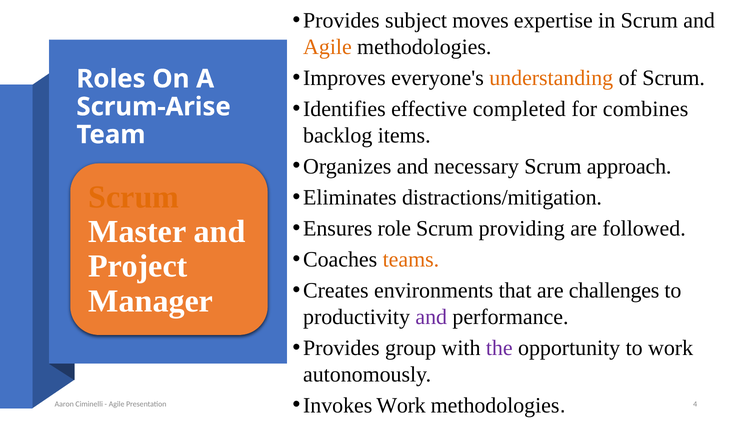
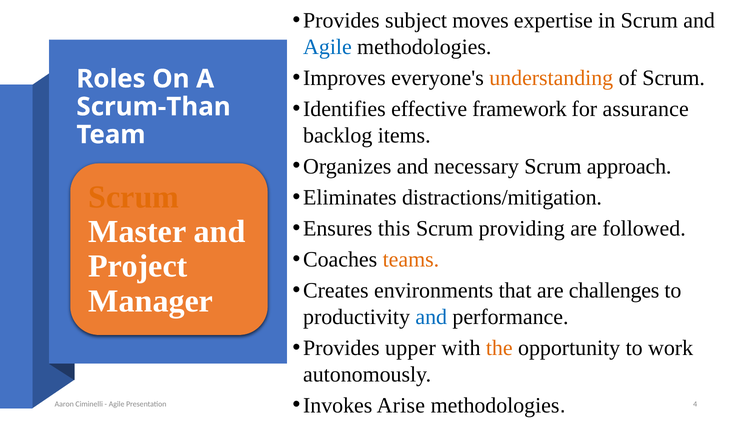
Agile at (327, 47) colour: orange -> blue
completed: completed -> framework
combines: combines -> assurance
Scrum-Arise: Scrum-Arise -> Scrum-Than
role: role -> this
and at (431, 317) colour: purple -> blue
group: group -> upper
the colour: purple -> orange
Invokes Work: Work -> Arise
